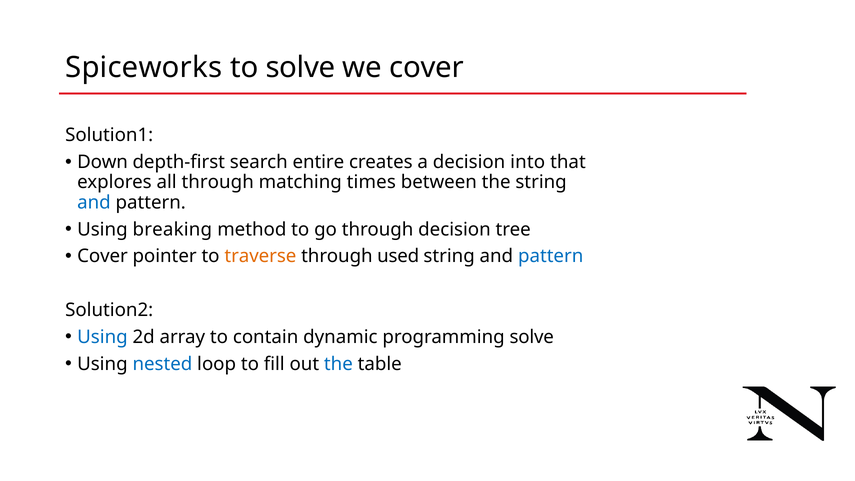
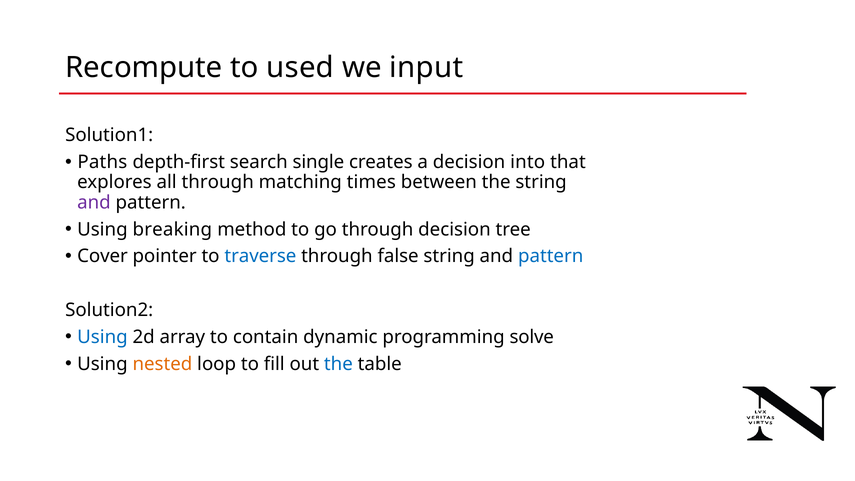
Spiceworks: Spiceworks -> Recompute
to solve: solve -> used
we cover: cover -> input
Down: Down -> Paths
entire: entire -> single
and at (94, 202) colour: blue -> purple
traverse colour: orange -> blue
used: used -> false
nested colour: blue -> orange
